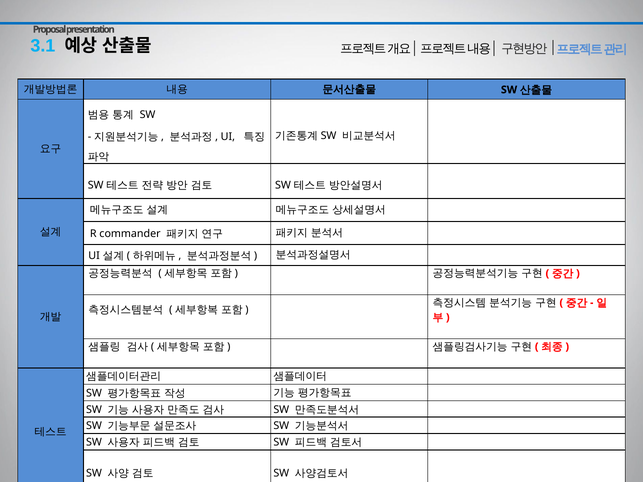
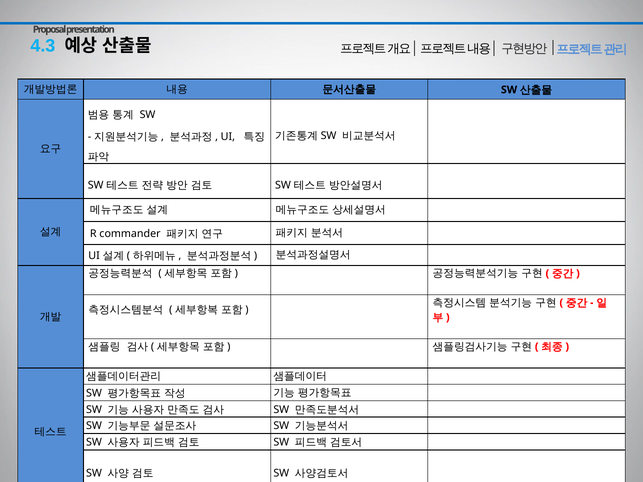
3.1: 3.1 -> 4.3
